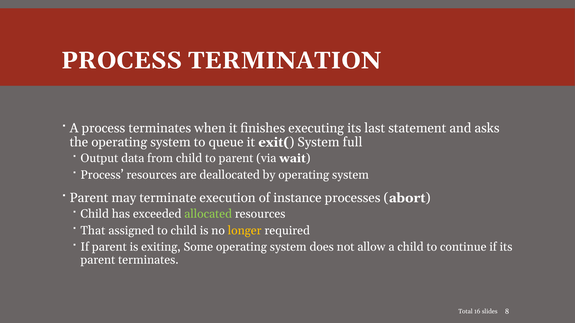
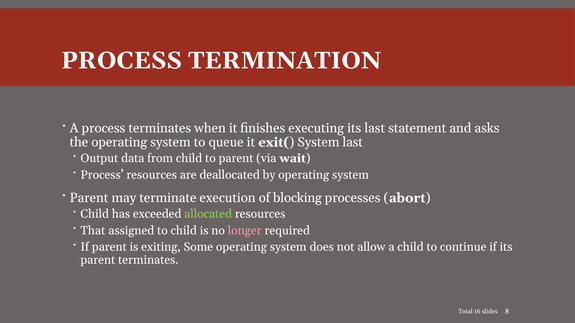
System full: full -> last
instance: instance -> blocking
longer colour: yellow -> pink
